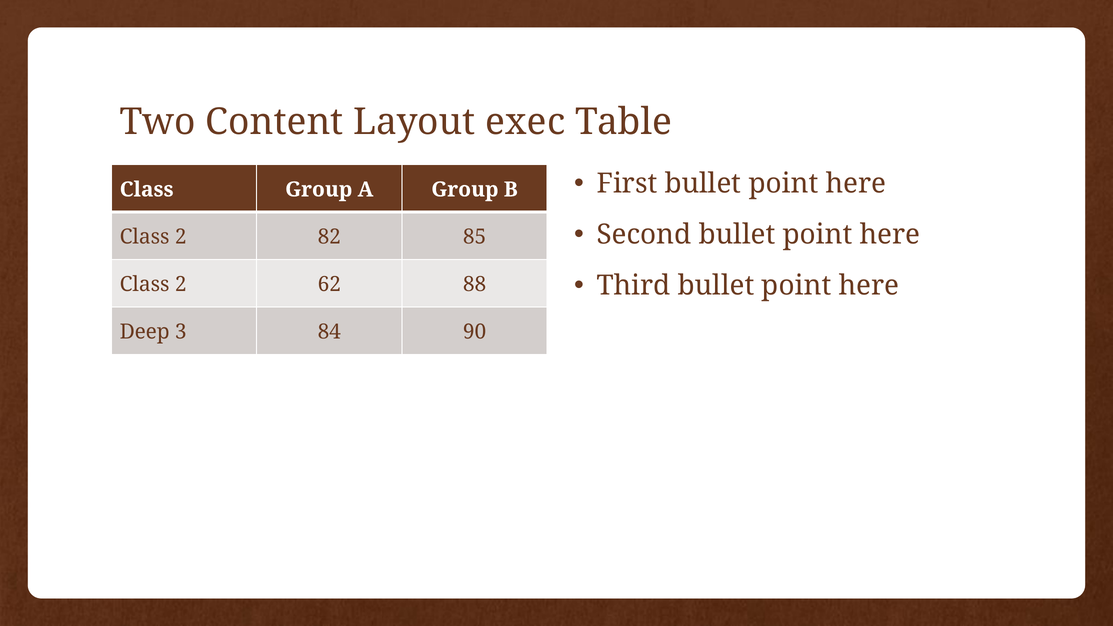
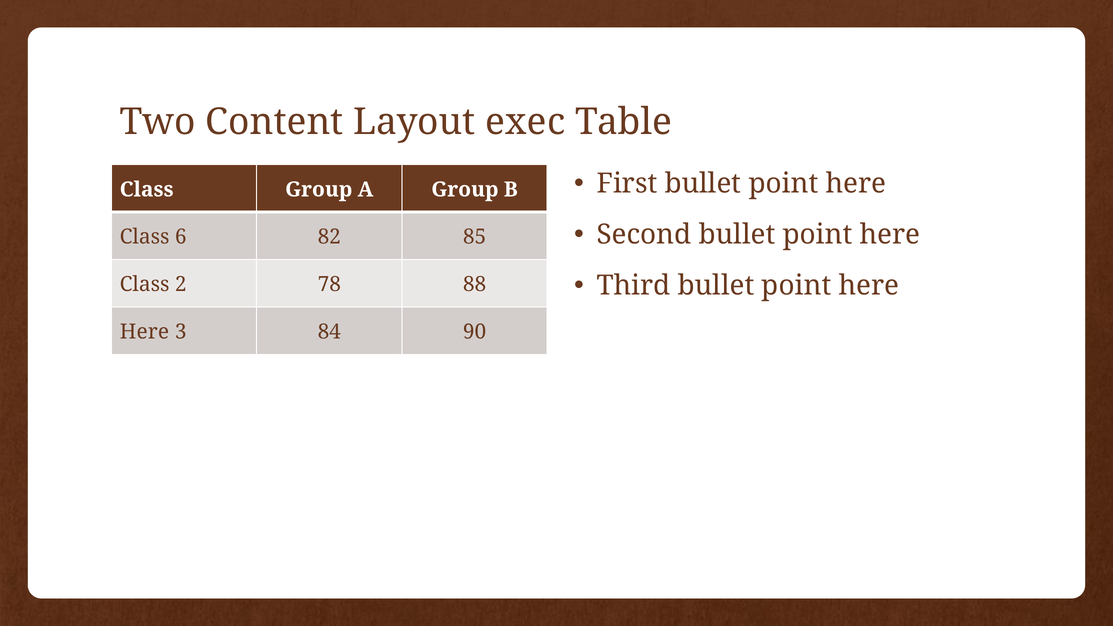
2 at (181, 237): 2 -> 6
62: 62 -> 78
Deep at (145, 332): Deep -> Here
